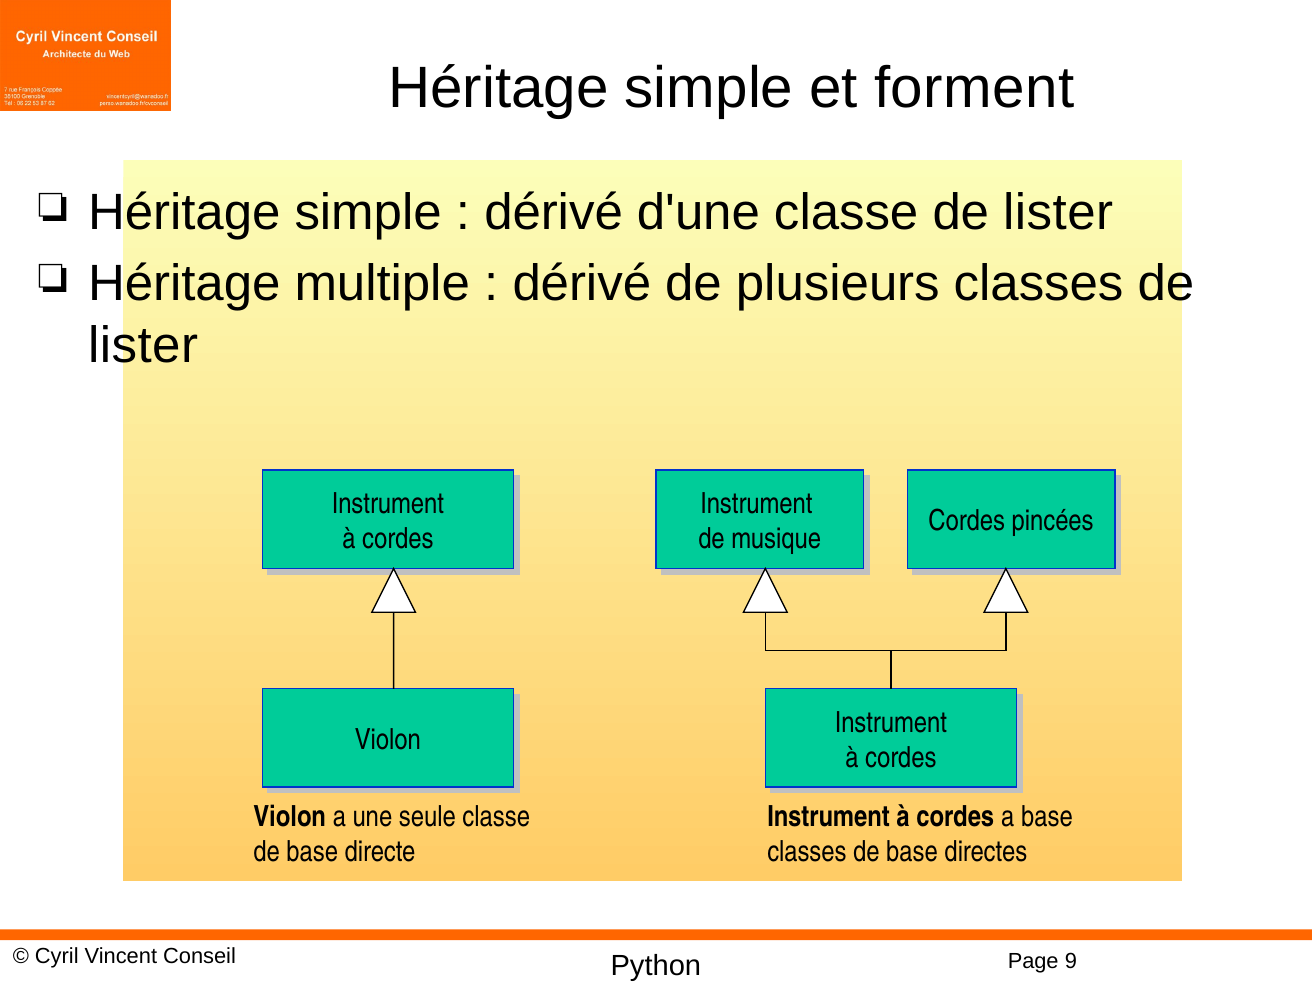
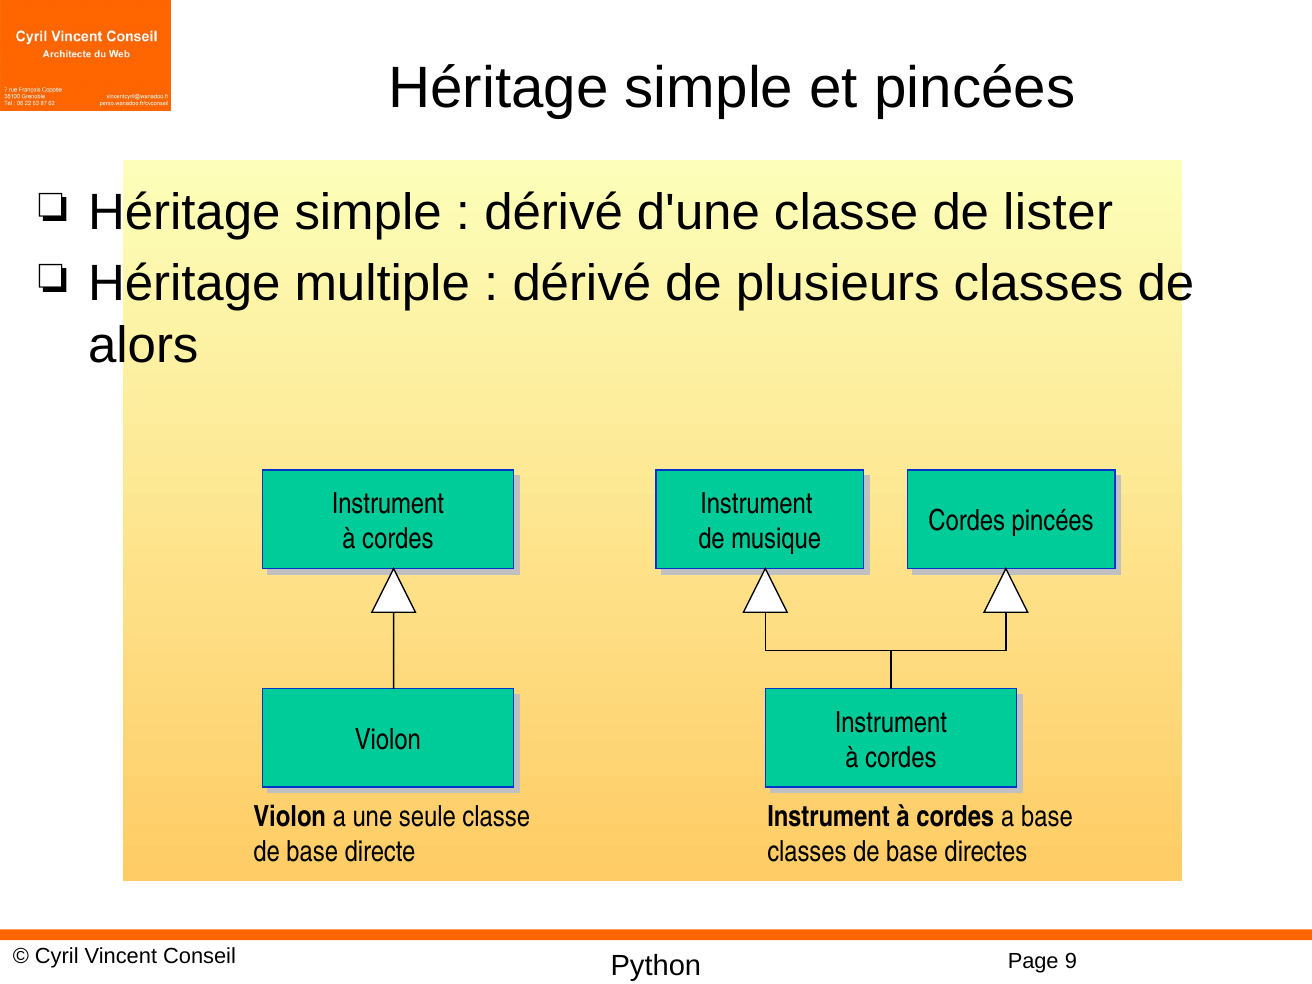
et forment: forment -> pincées
lister at (143, 345): lister -> alors
